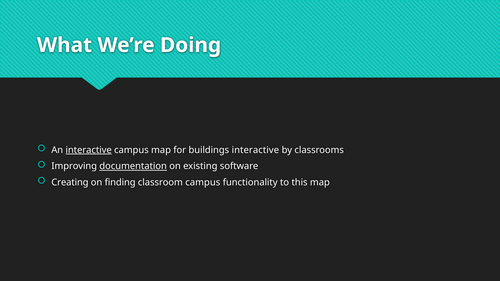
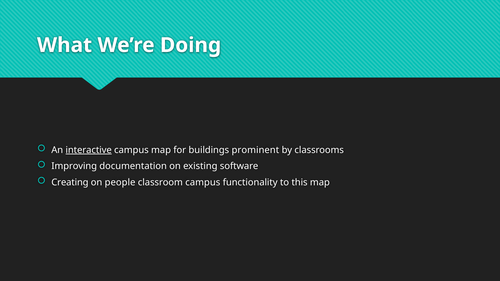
buildings interactive: interactive -> prominent
documentation underline: present -> none
finding: finding -> people
